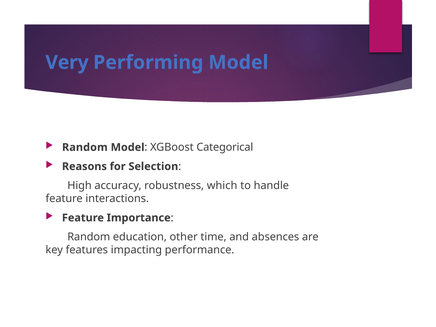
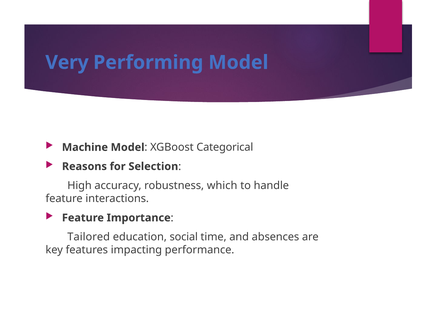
Random at (85, 147): Random -> Machine
Random at (89, 237): Random -> Tailored
other: other -> social
